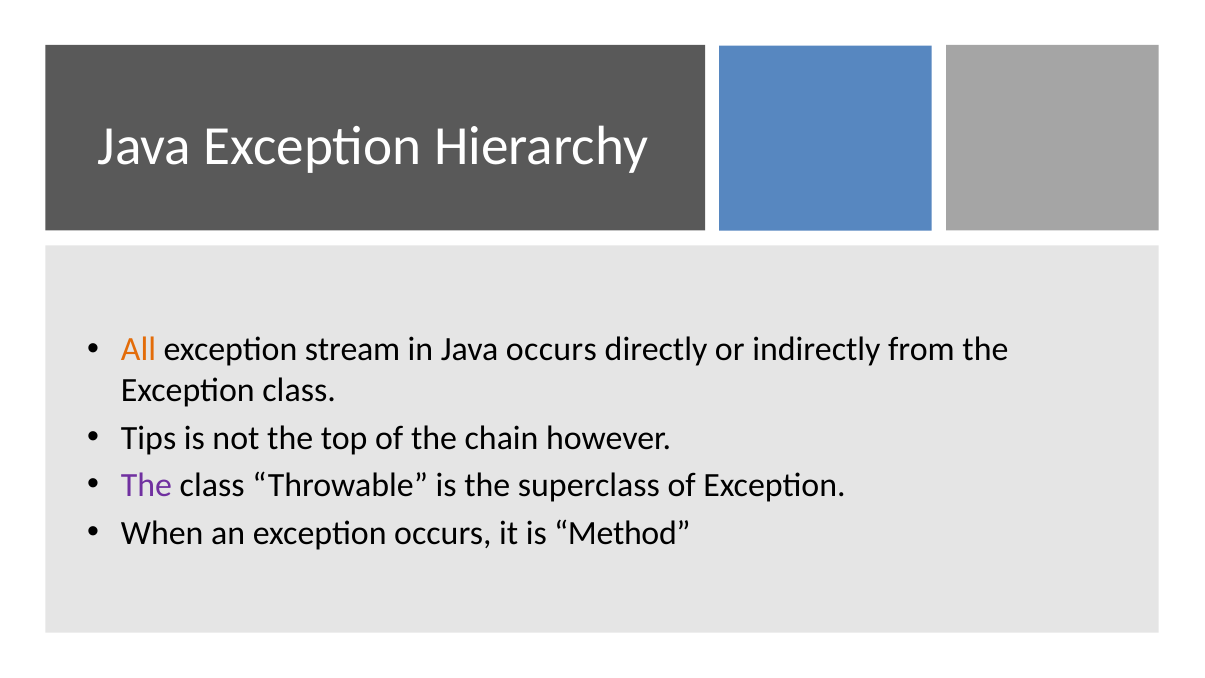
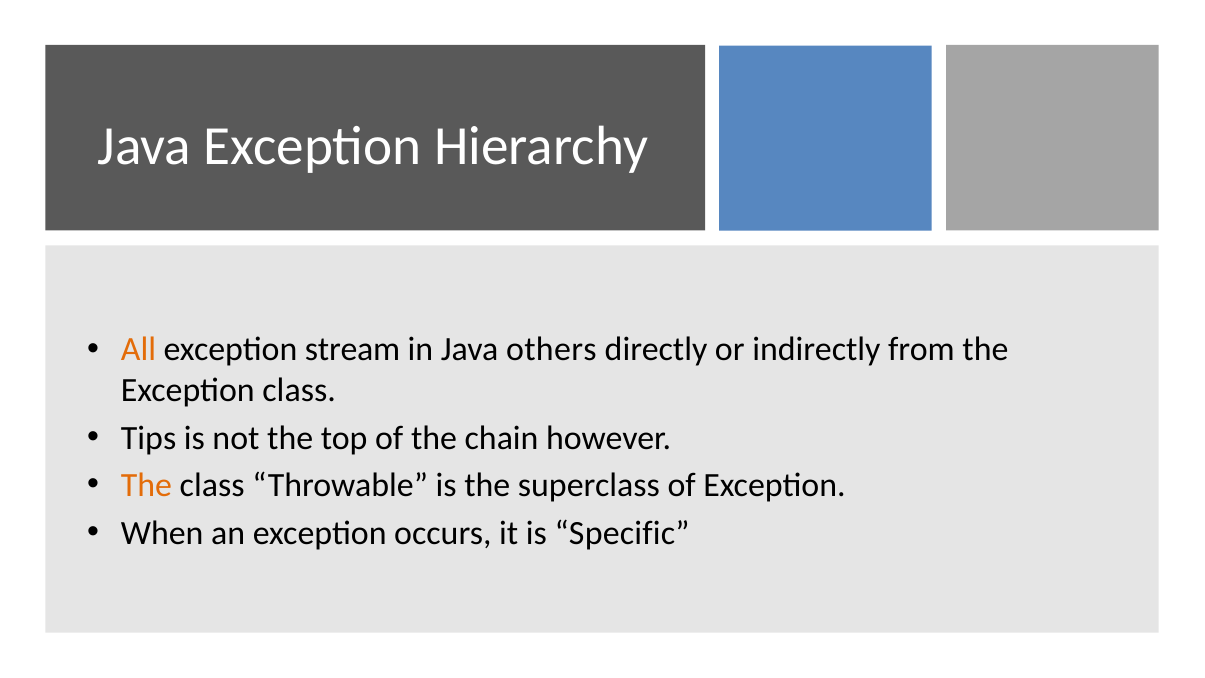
Java occurs: occurs -> others
The at (147, 485) colour: purple -> orange
Method: Method -> Specific
